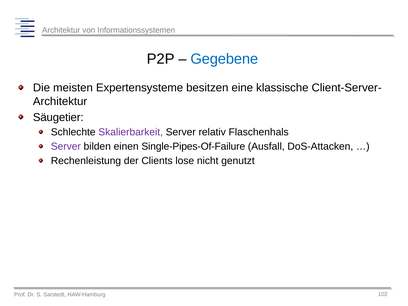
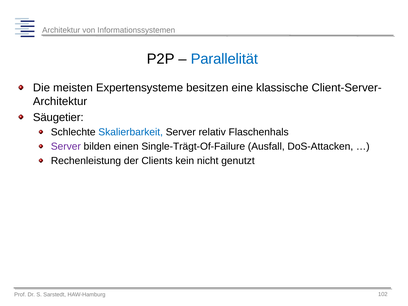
Gegebene: Gegebene -> Parallelität
Skalierbarkeit colour: purple -> blue
Single-Pipes-Of-Failure: Single-Pipes-Of-Failure -> Single-Trägt-Of-Failure
lose: lose -> kein
